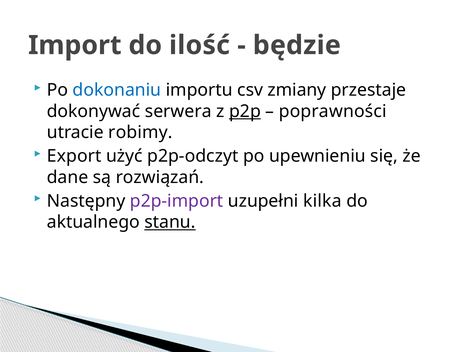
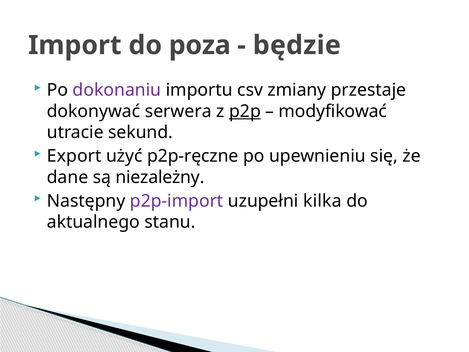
ilość: ilość -> poza
dokonaniu colour: blue -> purple
poprawności: poprawności -> modyfikować
robimy: robimy -> sekund
p2p-odczyt: p2p-odczyt -> p2p-ręczne
rozwiązań: rozwiązań -> niezależny
stanu underline: present -> none
